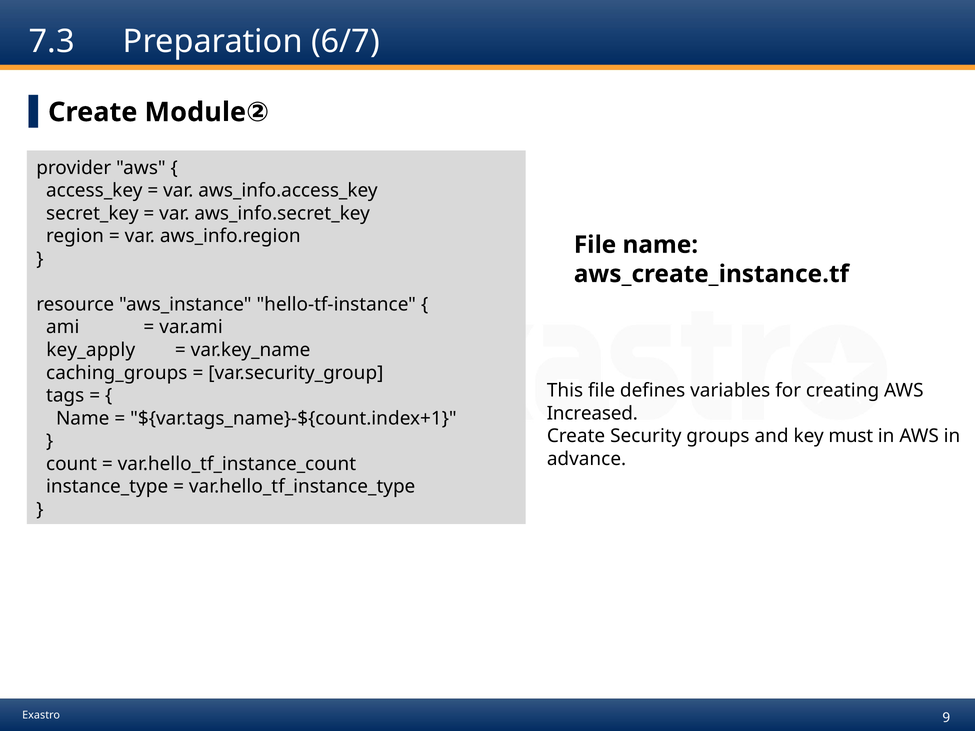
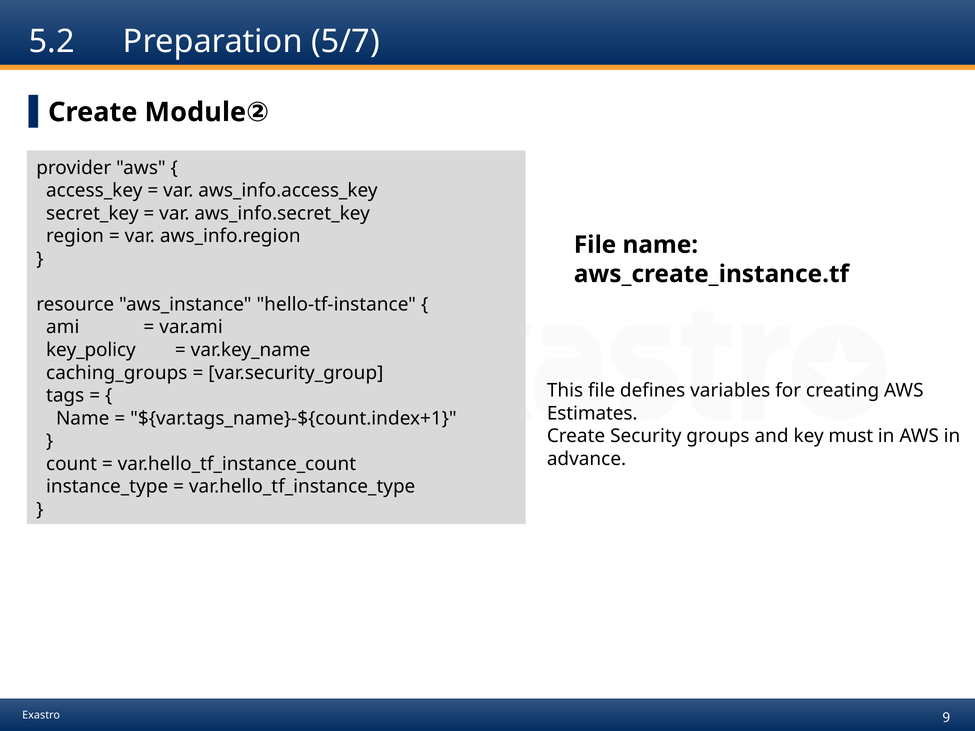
7.3: 7.3 -> 5.2
6/7: 6/7 -> 5/7
key_apply: key_apply -> key_policy
Increased: Increased -> Estimates
